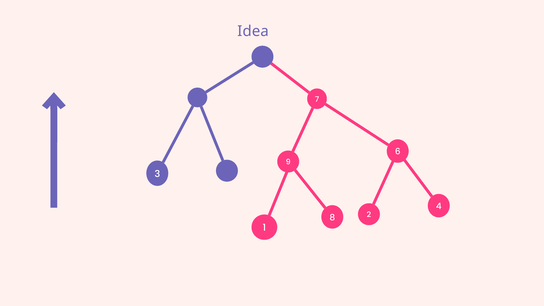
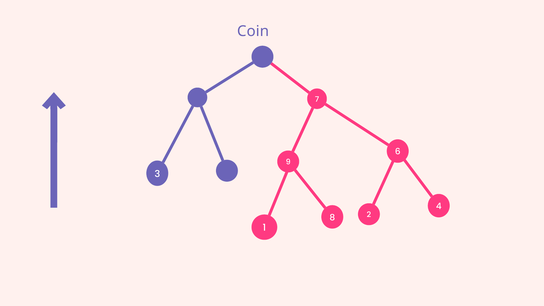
Idea: Idea -> Coin
